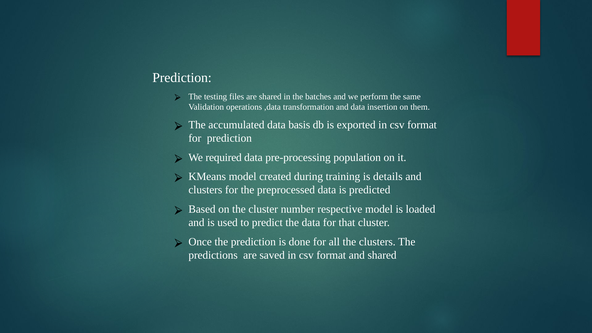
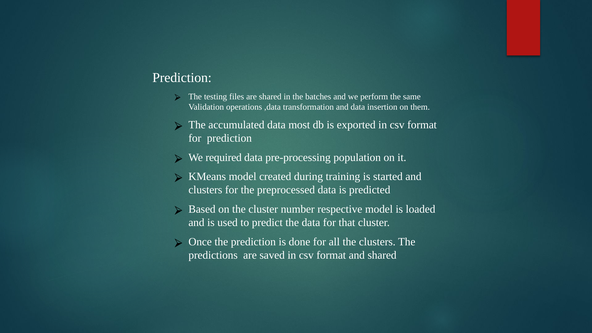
basis: basis -> most
details: details -> started
